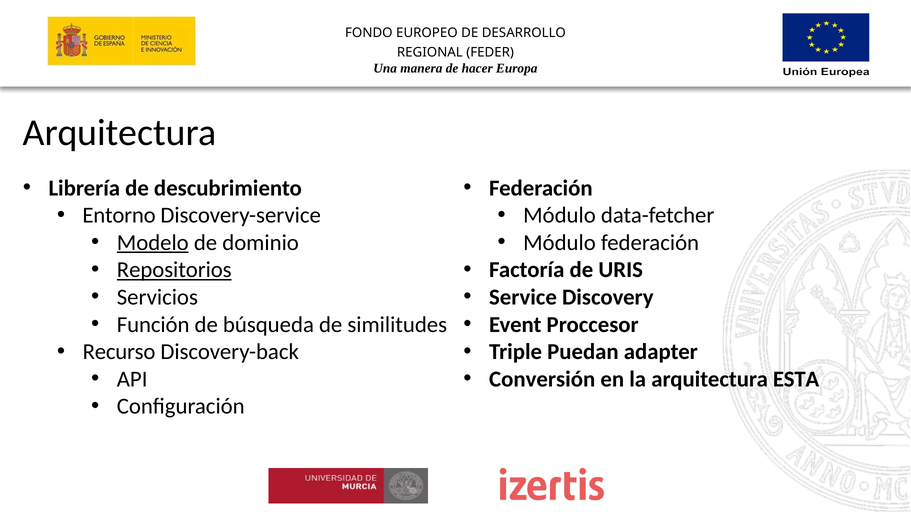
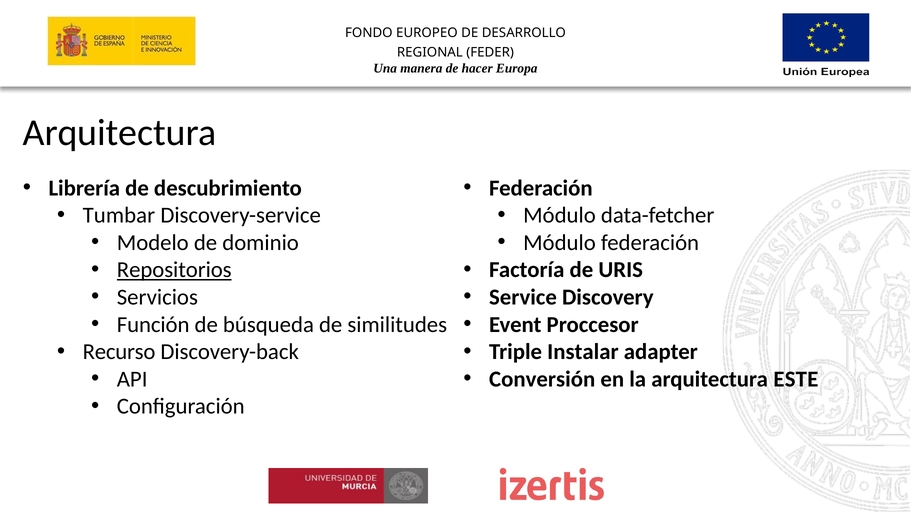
Entorno: Entorno -> Tumbar
Modelo underline: present -> none
Puedan: Puedan -> Instalar
ESTA: ESTA -> ESTE
